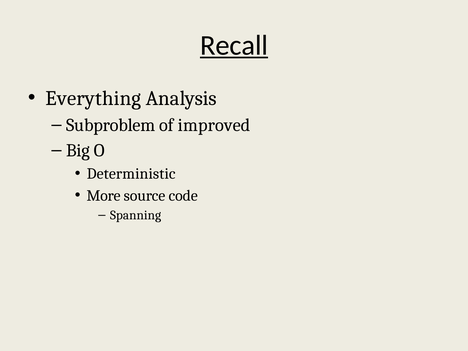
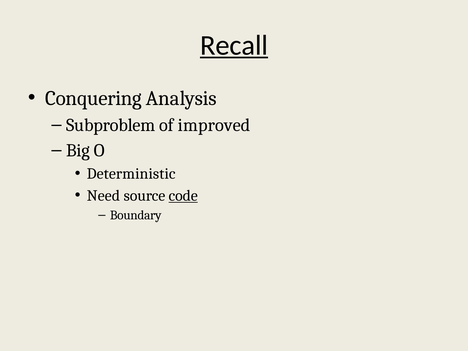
Everything: Everything -> Conquering
More: More -> Need
code underline: none -> present
Spanning: Spanning -> Boundary
